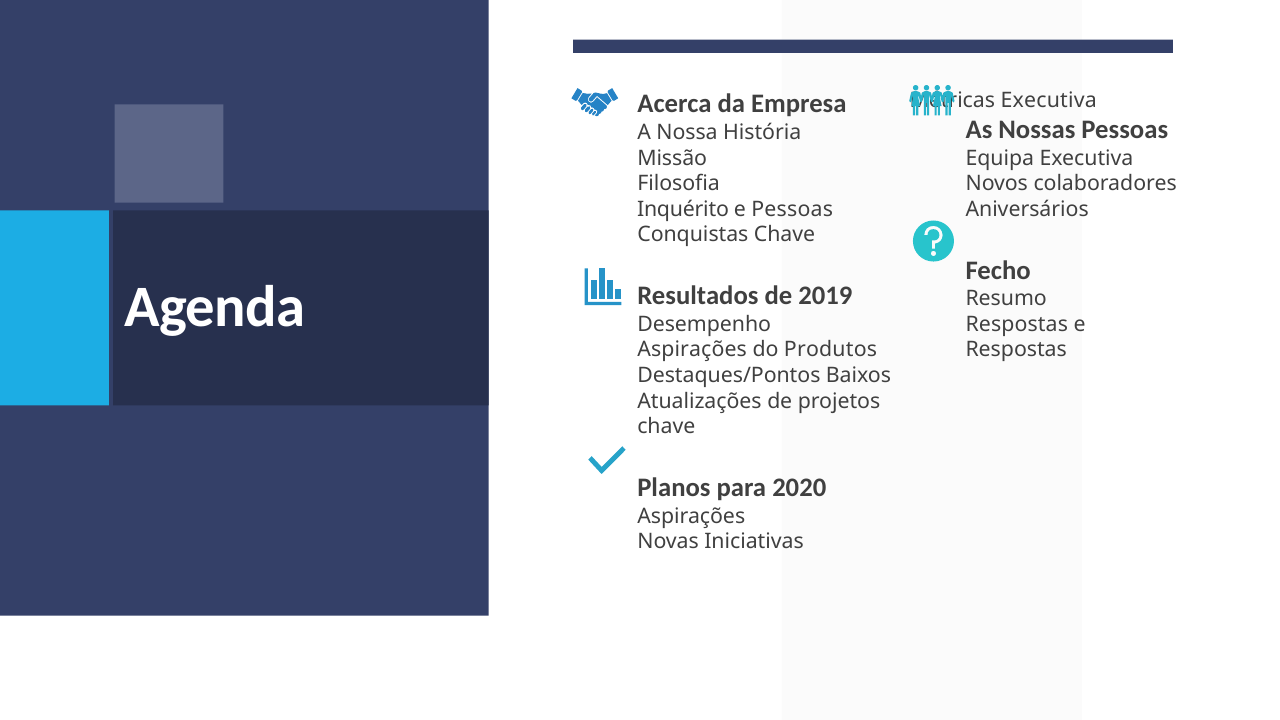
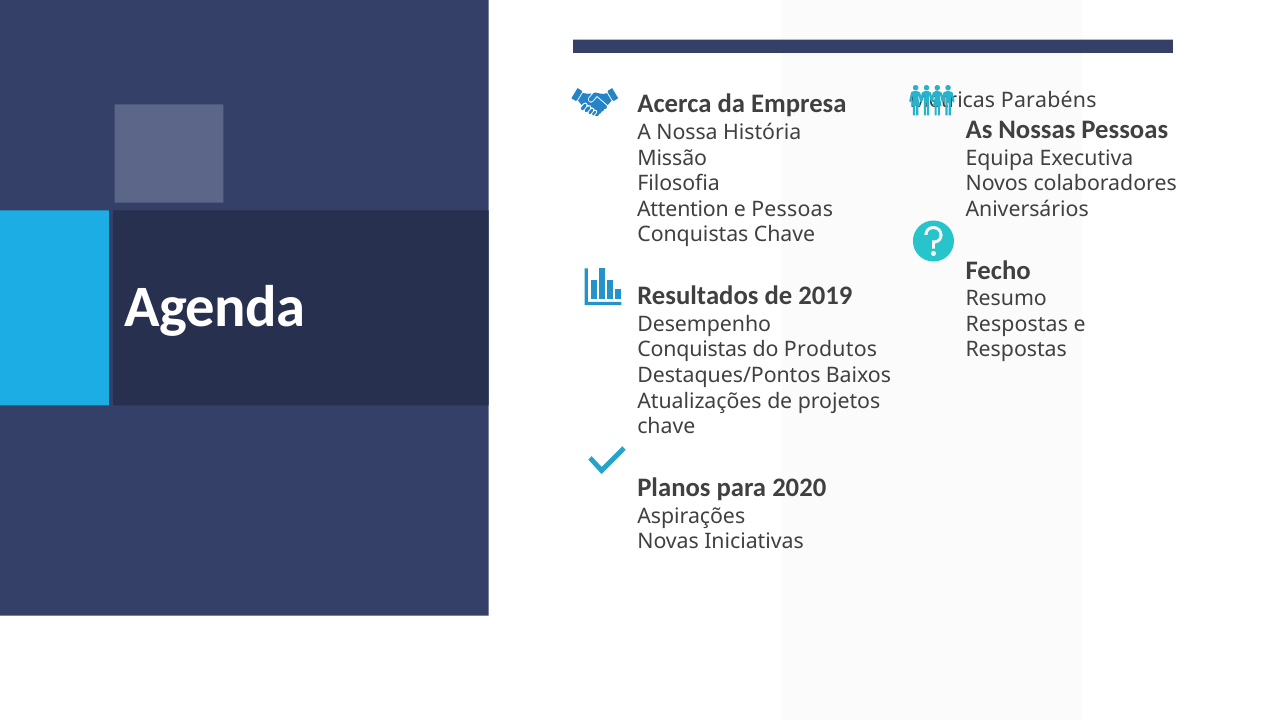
Executiva at (1049, 100): Executiva -> Parabéns
Inquérito: Inquérito -> Attention
Aspirações at (692, 350): Aspirações -> Conquistas
